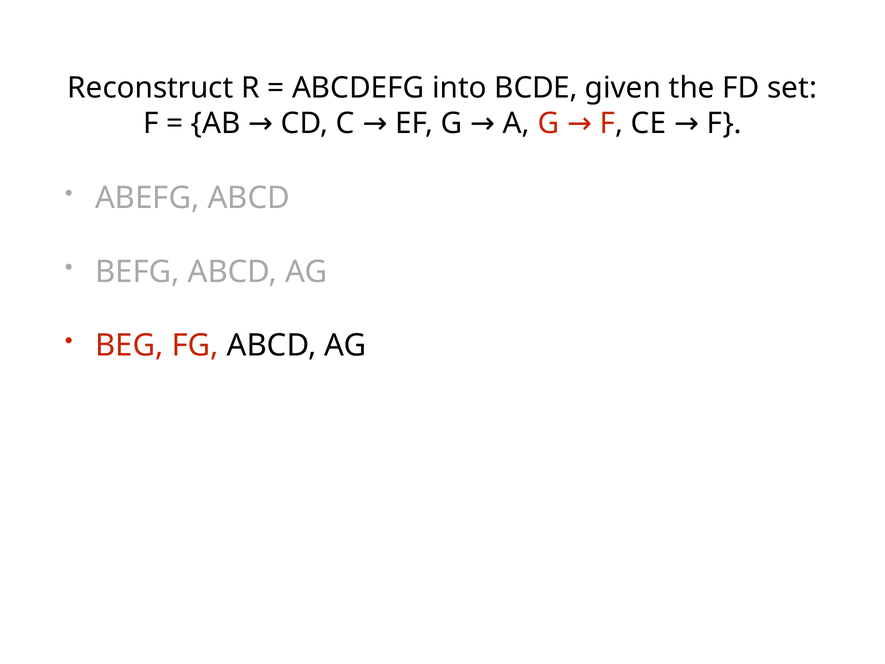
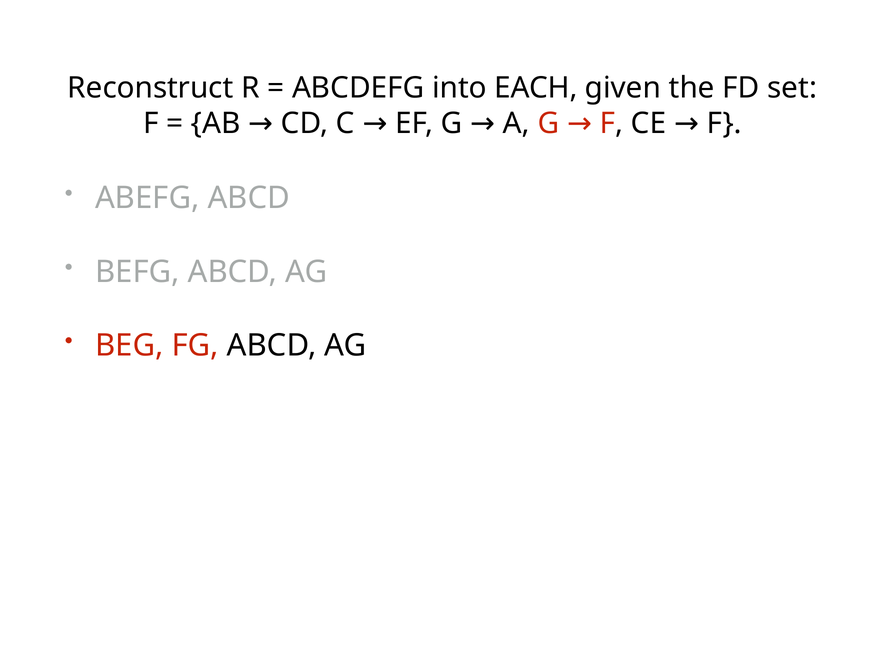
BCDE: BCDE -> EACH
